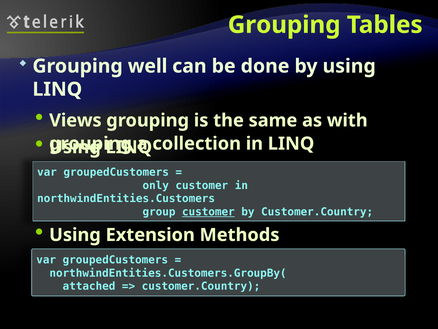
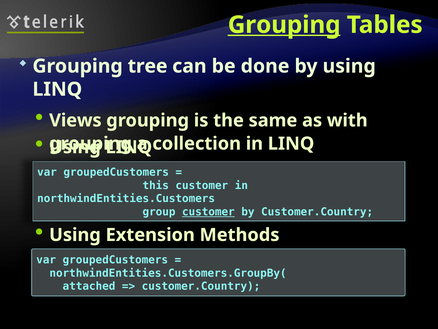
Grouping at (284, 25) underline: none -> present
well: well -> tree
only: only -> this
